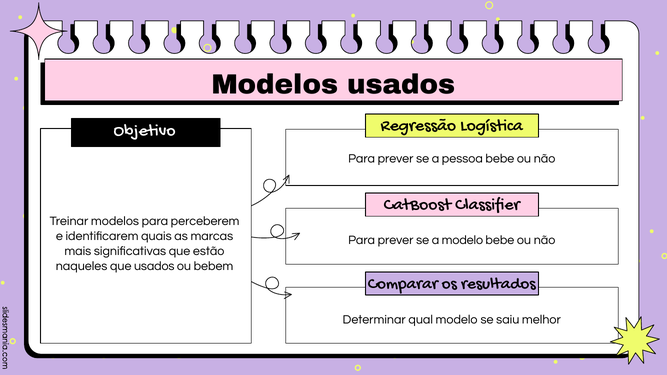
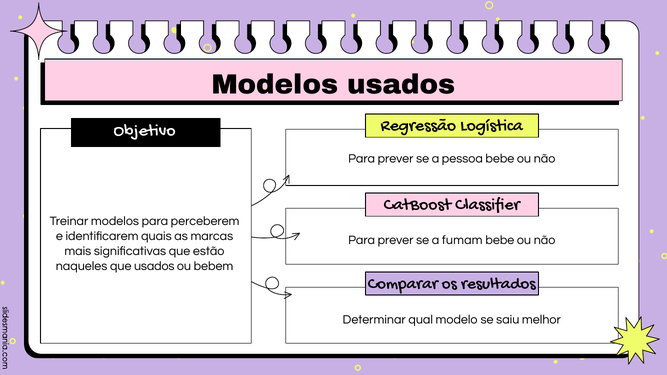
a modelo: modelo -> fumam
